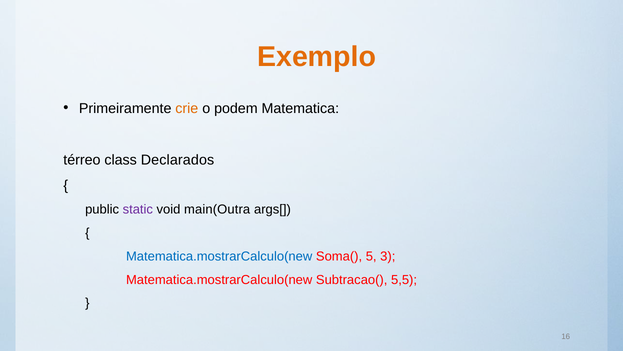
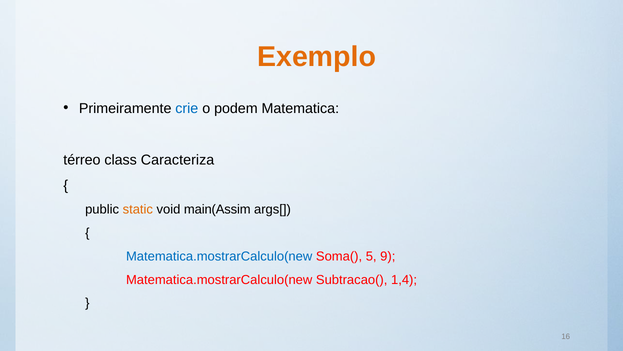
crie colour: orange -> blue
Declarados: Declarados -> Caracteriza
static colour: purple -> orange
main(Outra: main(Outra -> main(Assim
3: 3 -> 9
5,5: 5,5 -> 1,4
